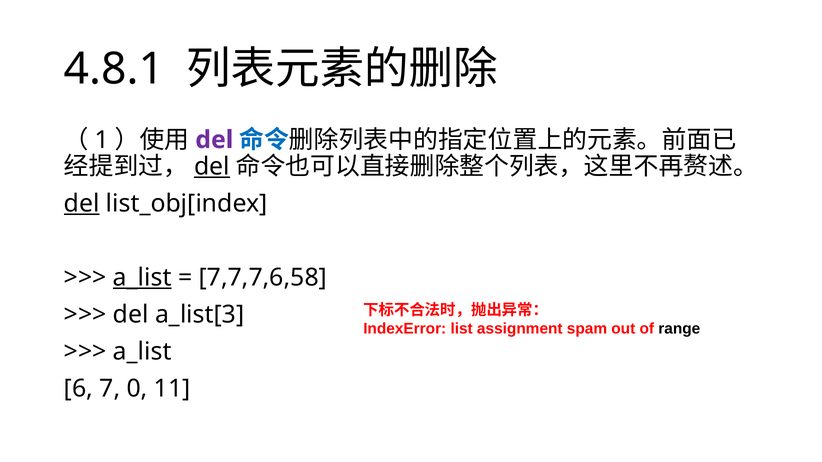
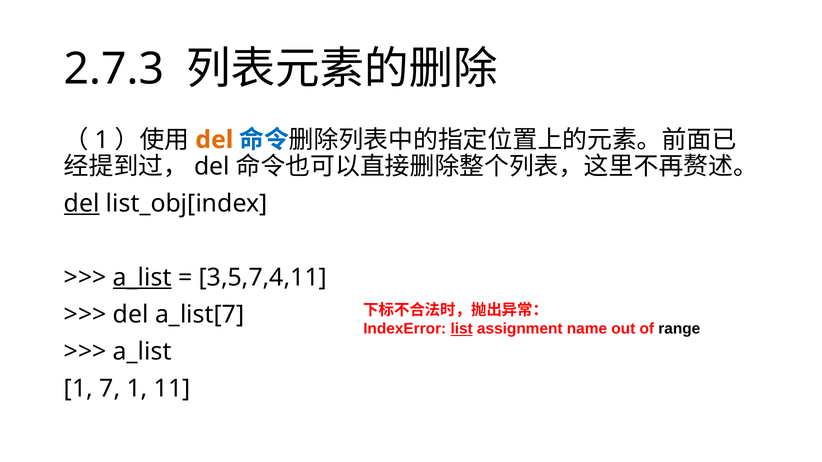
4.8.1: 4.8.1 -> 2.7.3
del at (214, 140) colour: purple -> orange
del at (212, 167) underline: present -> none
7,7,7,6,58: 7,7,7,6,58 -> 3,5,7,4,11
a_list[3: a_list[3 -> a_list[7
list underline: none -> present
spam: spam -> name
6 at (78, 389): 6 -> 1
7 0: 0 -> 1
